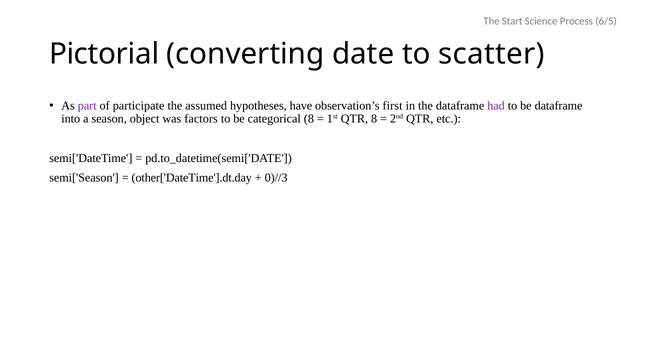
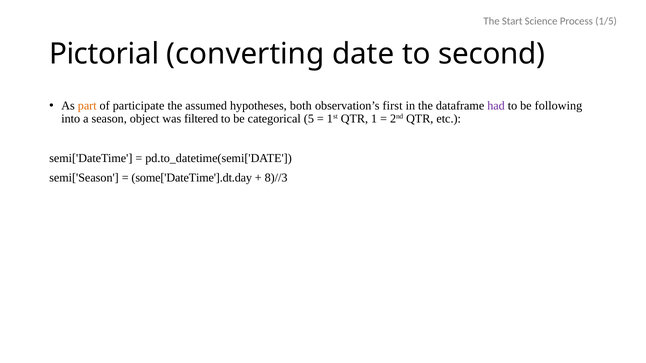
6/5: 6/5 -> 1/5
scatter: scatter -> second
part colour: purple -> orange
have: have -> both
be dataframe: dataframe -> following
factors: factors -> filtered
categorical 8: 8 -> 5
QTR 8: 8 -> 1
other['DateTime'].dt.day: other['DateTime'].dt.day -> some['DateTime'].dt.day
0)//3: 0)//3 -> 8)//3
